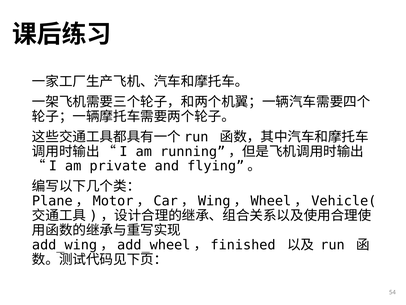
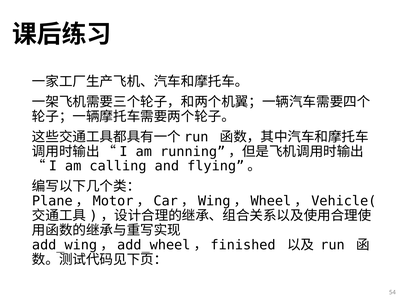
private: private -> calling
